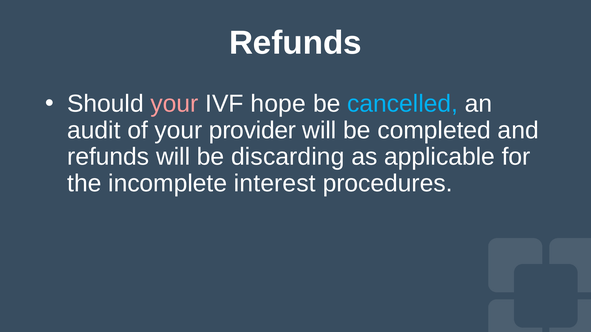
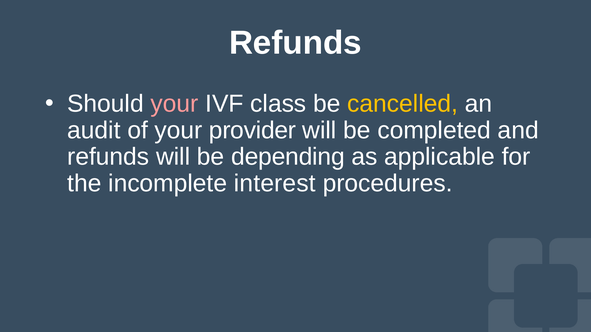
hope: hope -> class
cancelled colour: light blue -> yellow
discarding: discarding -> depending
